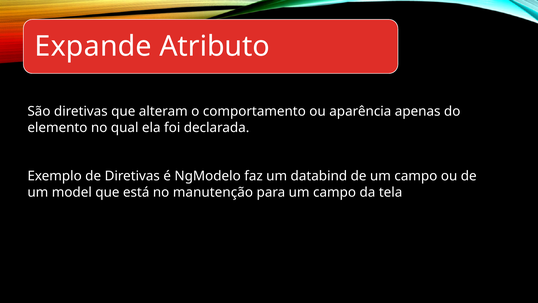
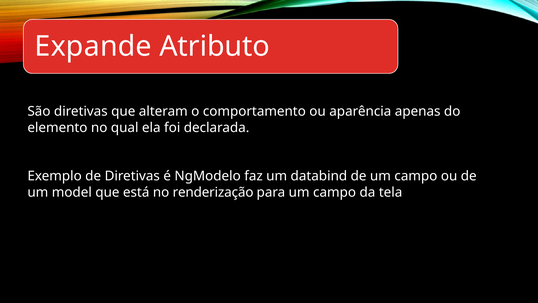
manutenção: manutenção -> renderização
